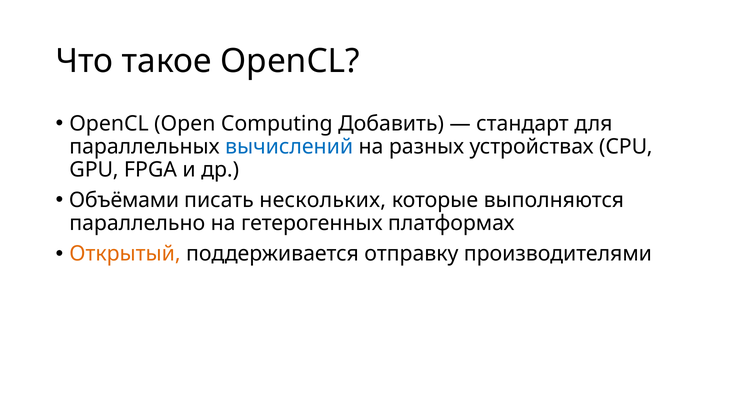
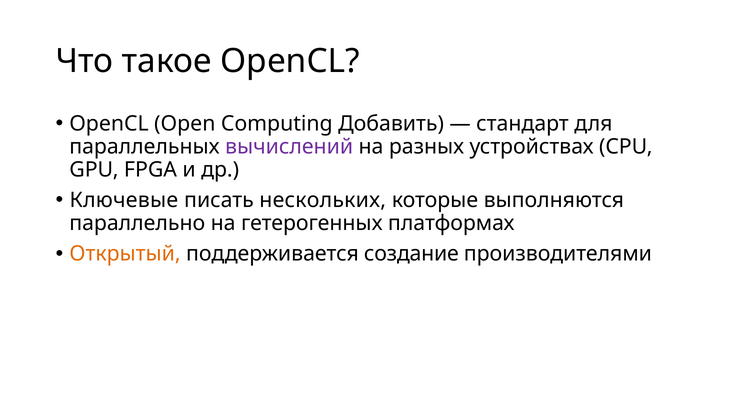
вычислений colour: blue -> purple
Объёмами: Объёмами -> Ключевые
отправку: отправку -> создание
